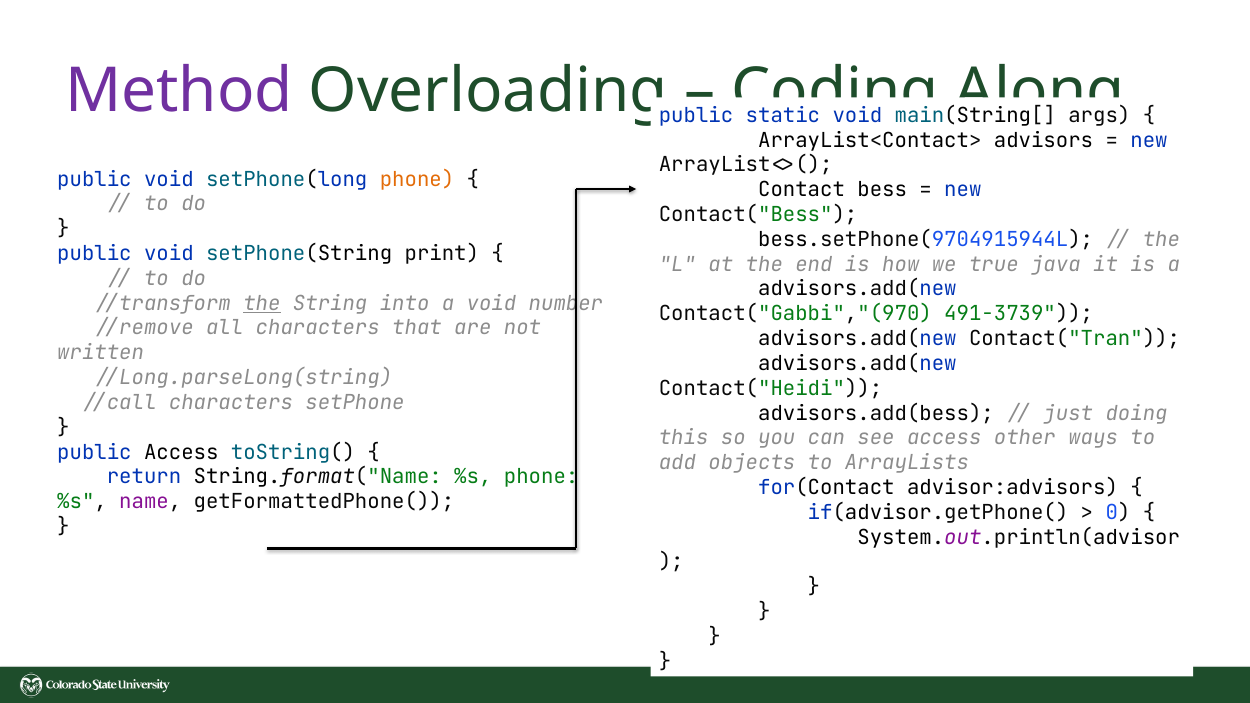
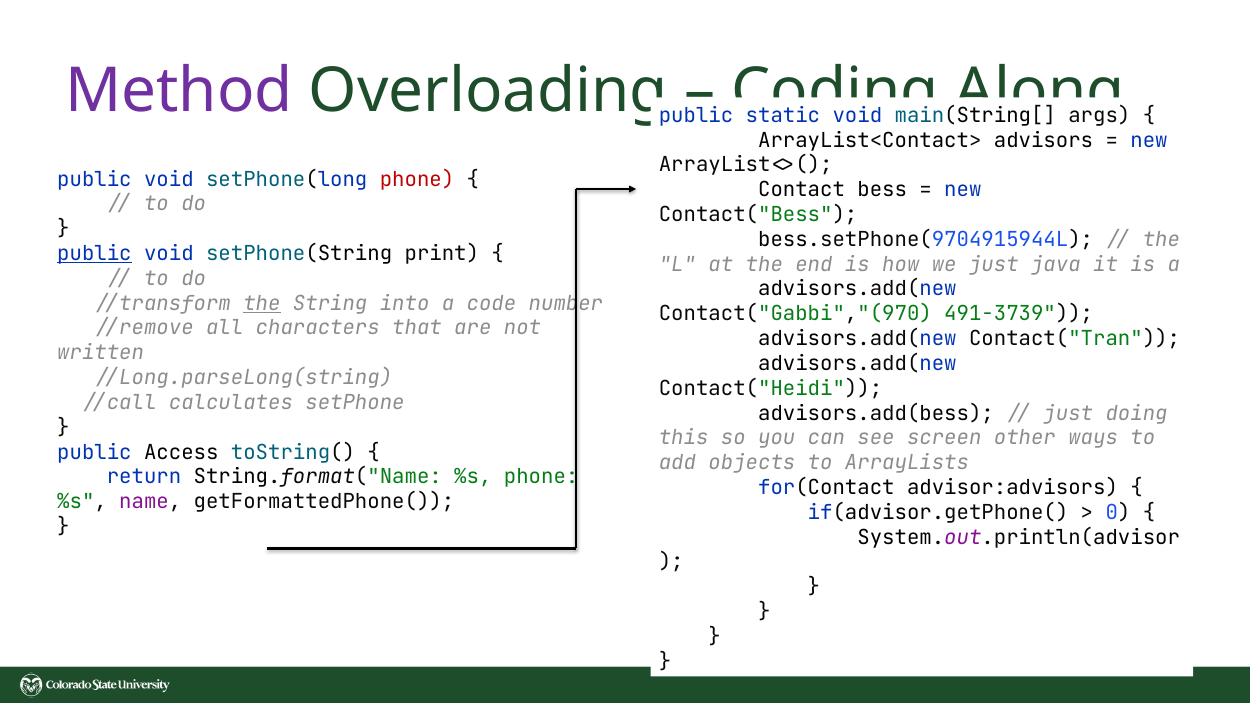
phone at (417, 179) colour: orange -> red
public at (94, 254) underline: none -> present
we true: true -> just
a void: void -> code
//call characters: characters -> calculates
see access: access -> screen
